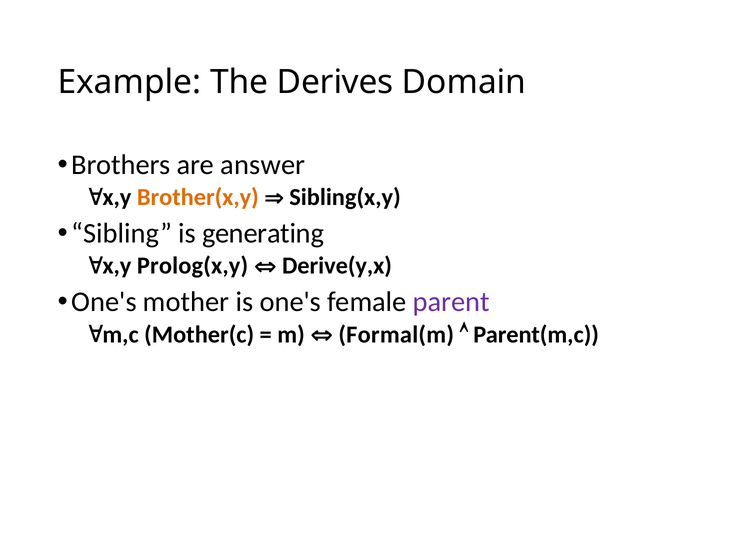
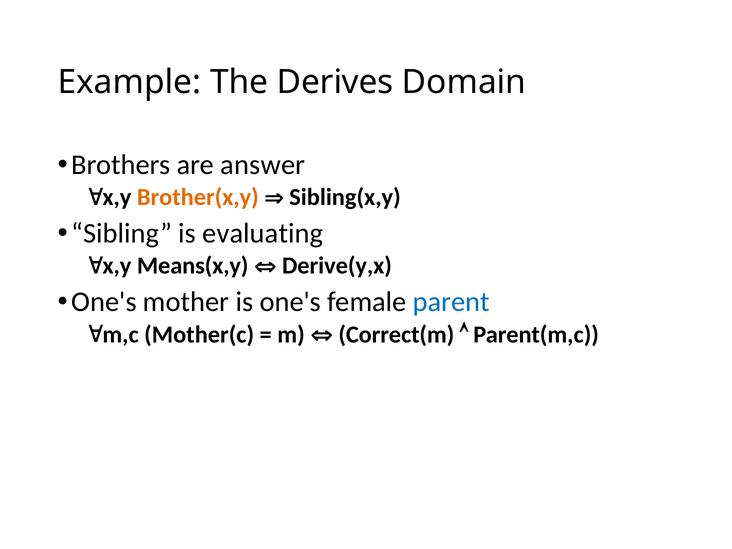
generating: generating -> evaluating
Prolog(x,y: Prolog(x,y -> Means(x,y
parent colour: purple -> blue
Formal(m: Formal(m -> Correct(m
